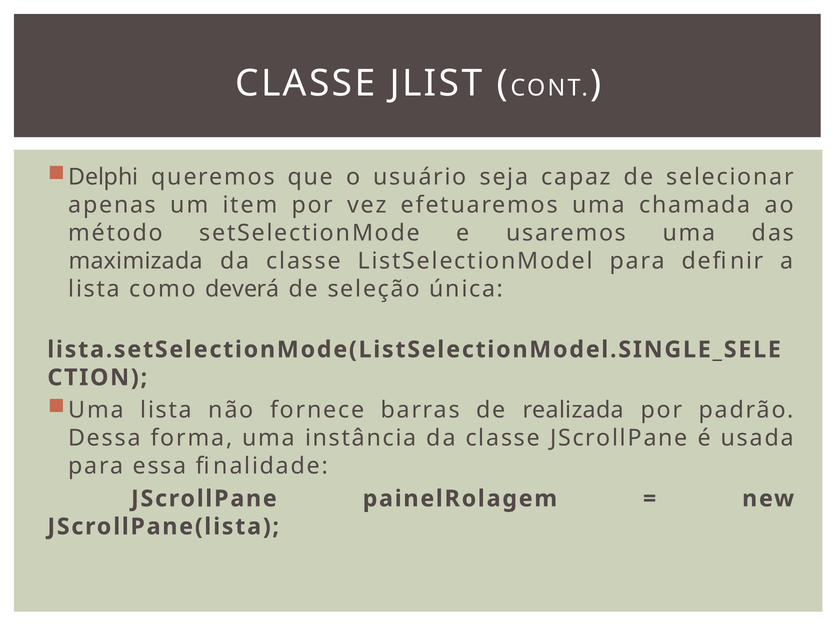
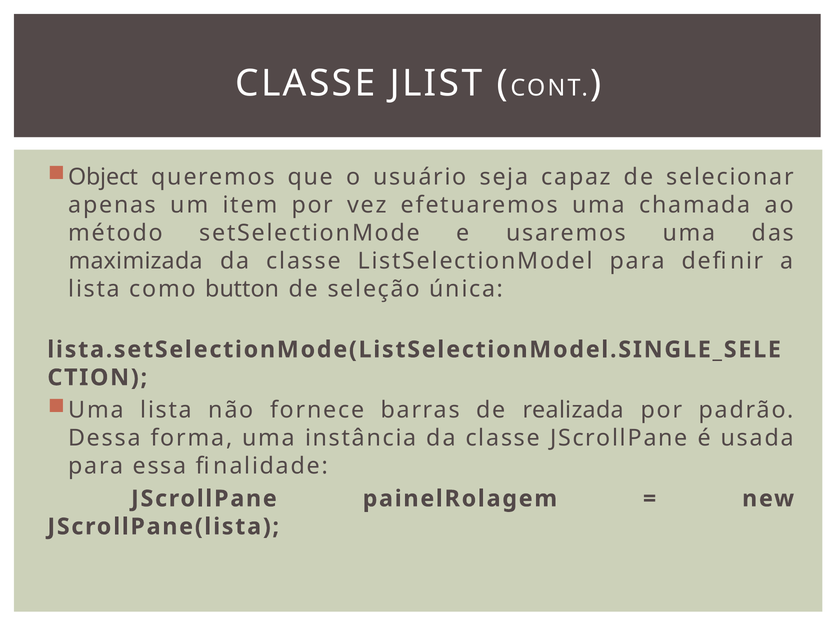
Delphi: Delphi -> Object
deverá: deverá -> button
